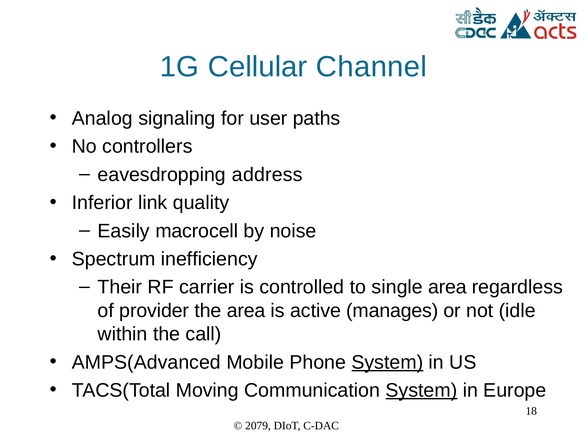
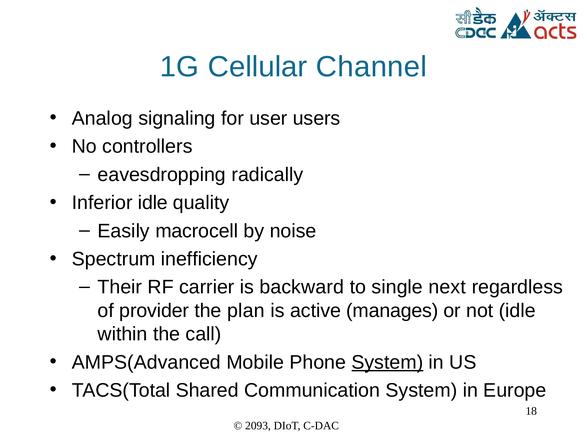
paths: paths -> users
address: address -> radically
Inferior link: link -> idle
controlled: controlled -> backward
single area: area -> next
the area: area -> plan
Moving: Moving -> Shared
System at (421, 390) underline: present -> none
2079: 2079 -> 2093
